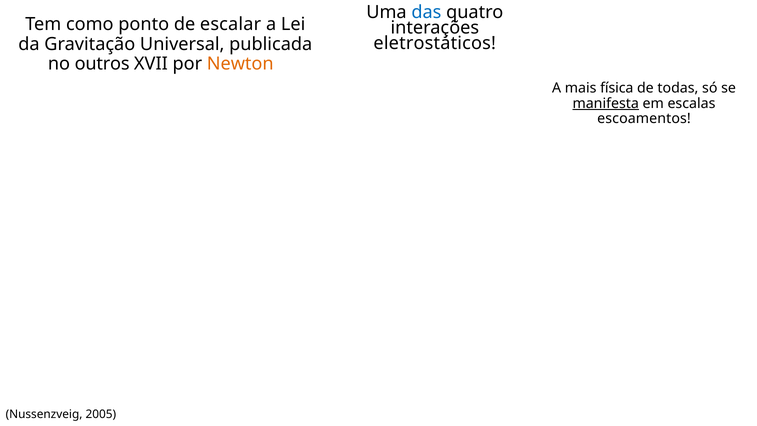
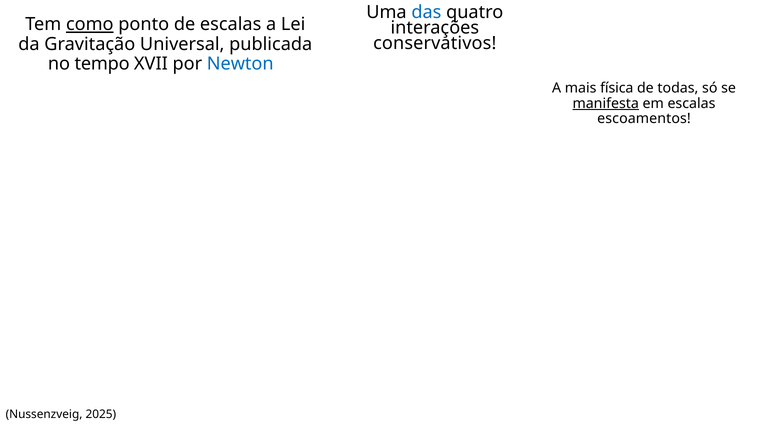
como underline: none -> present
de escalar: escalar -> escalas
eletrostáticos: eletrostáticos -> conservativos
outros: outros -> tempo
Newton colour: orange -> blue
2005: 2005 -> 2025
